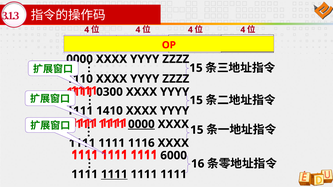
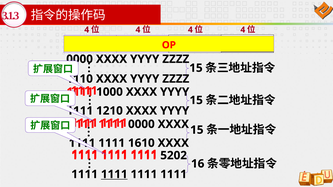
0300: 0300 -> 1000
1410: 1410 -> 1210
0000 at (141, 124) underline: present -> none
1116: 1116 -> 1610
6000: 6000 -> 5202
